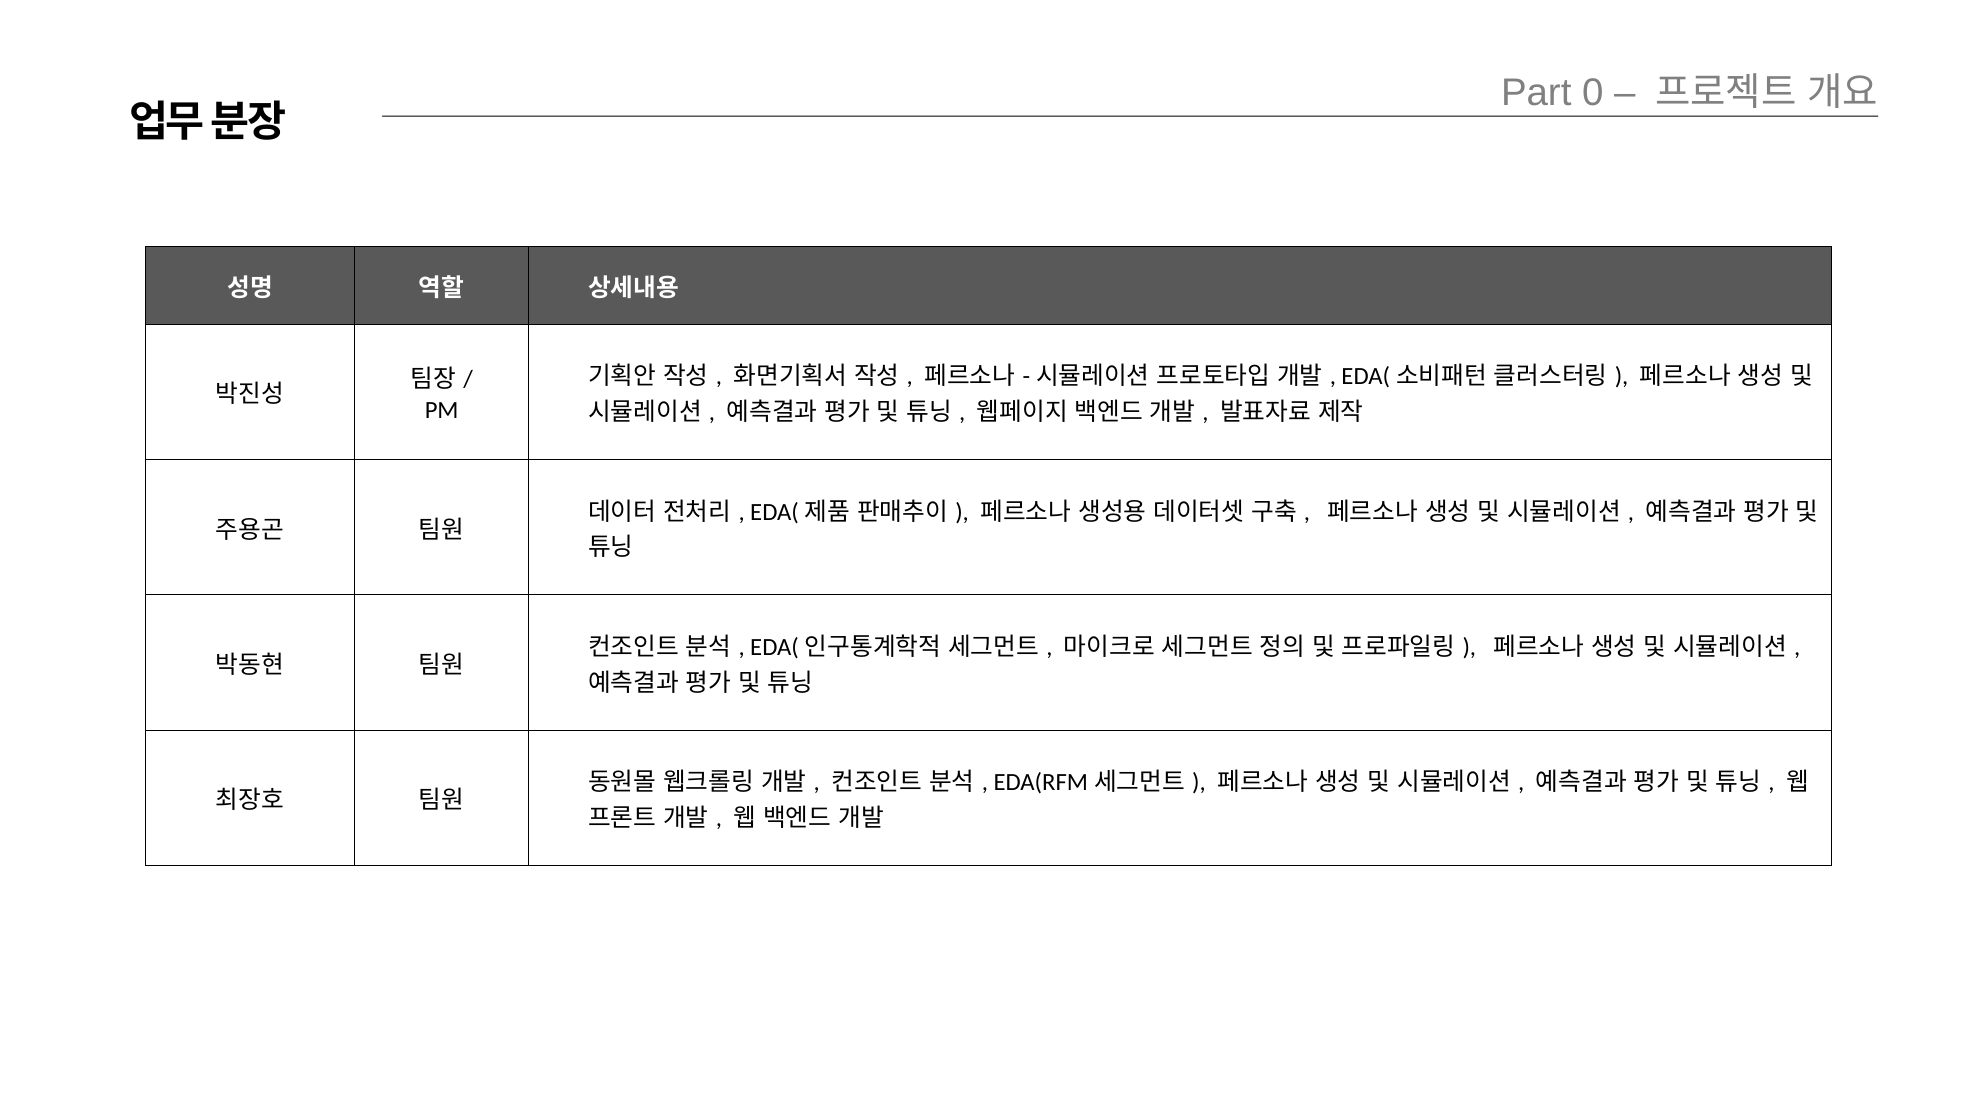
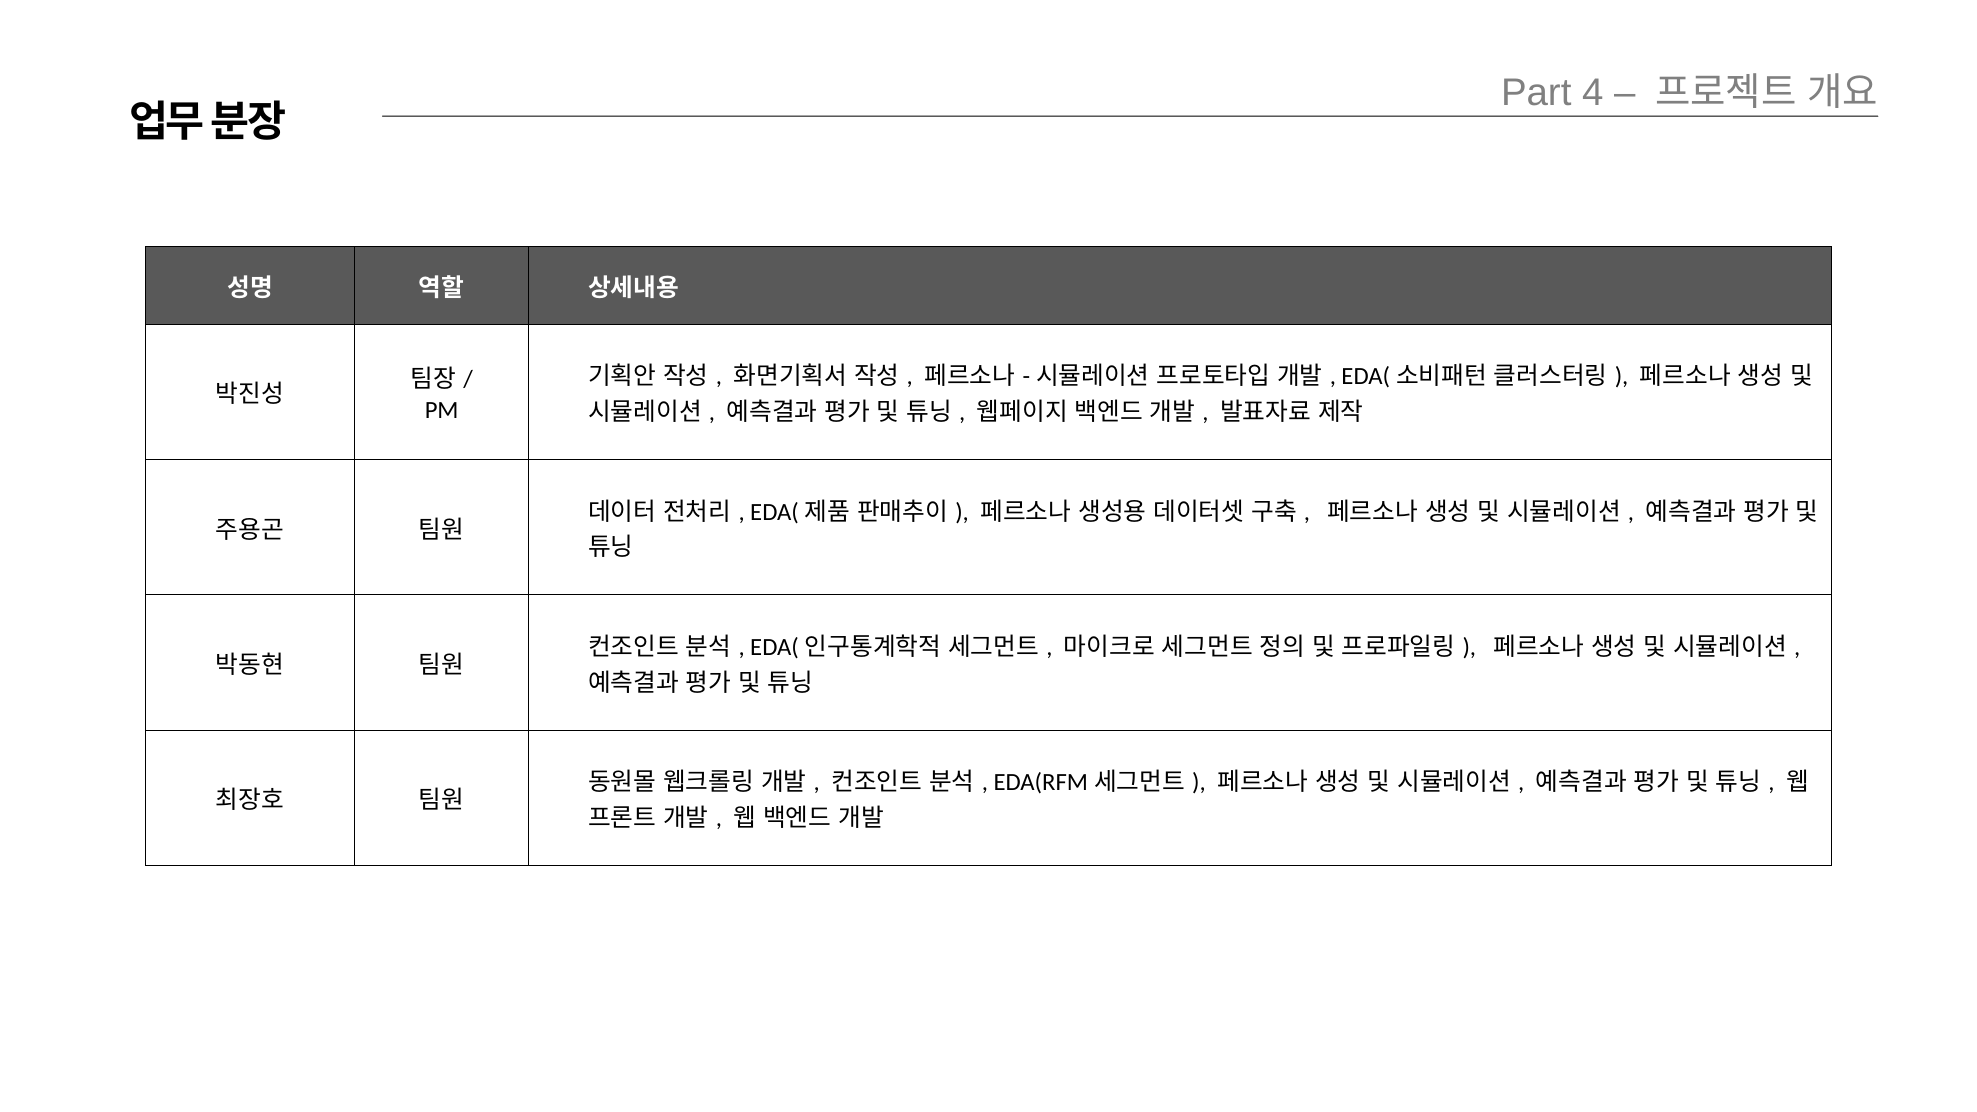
0: 0 -> 4
